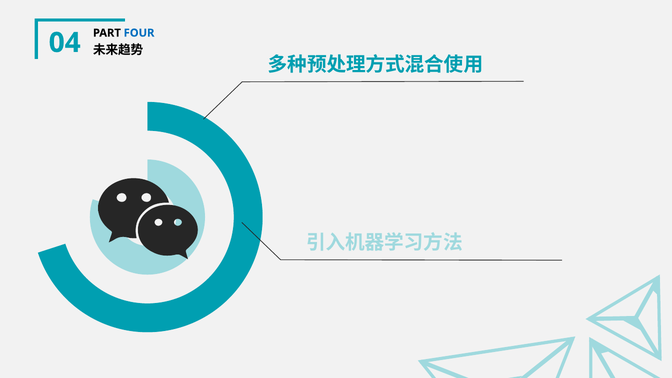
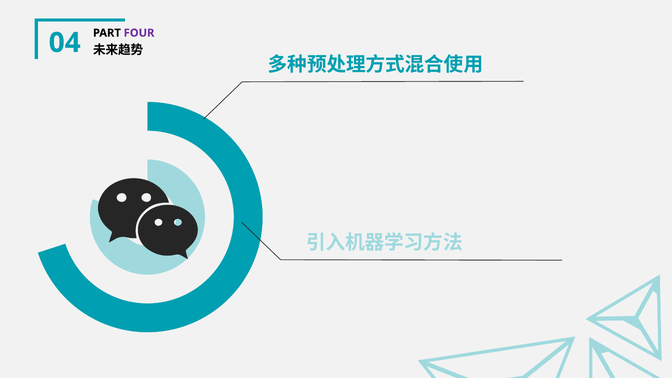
FOUR colour: blue -> purple
